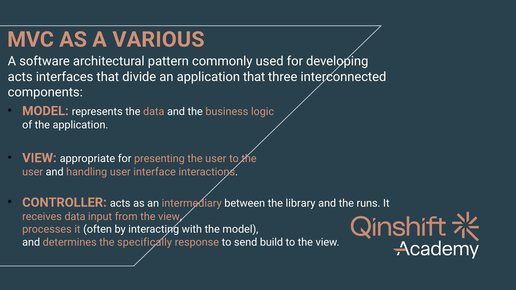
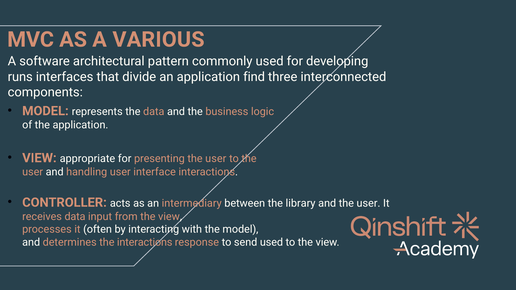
acts at (20, 77): acts -> runs
application that: that -> find
and the runs: runs -> user
the specifically: specifically -> interactions
send build: build -> used
